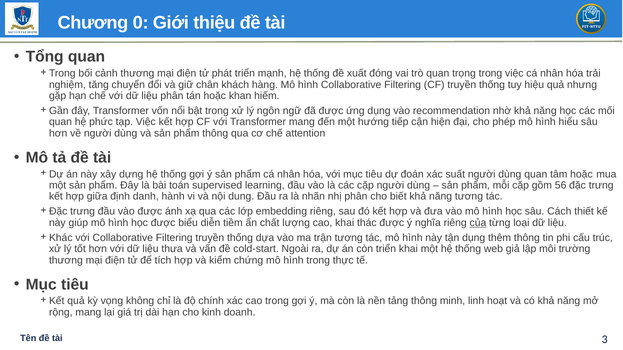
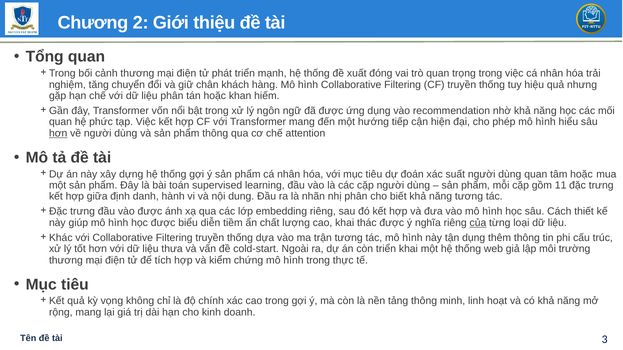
0: 0 -> 2
hơn at (58, 133) underline: none -> present
56: 56 -> 11
